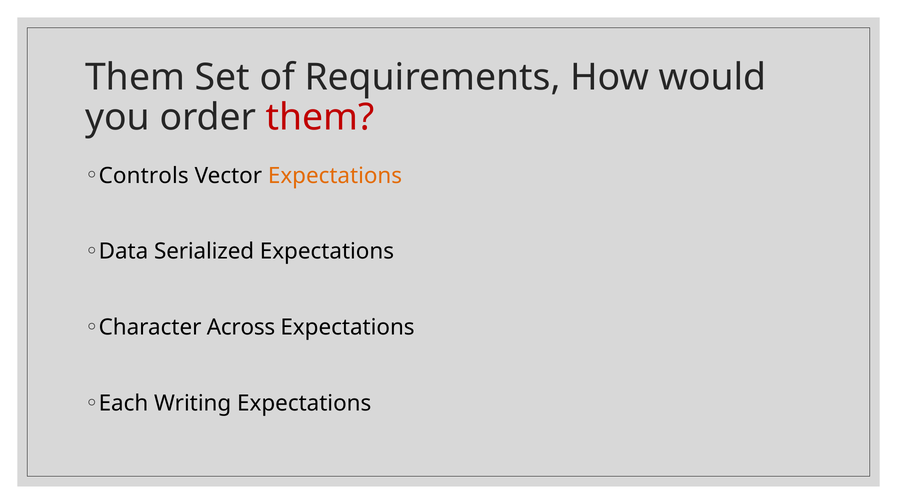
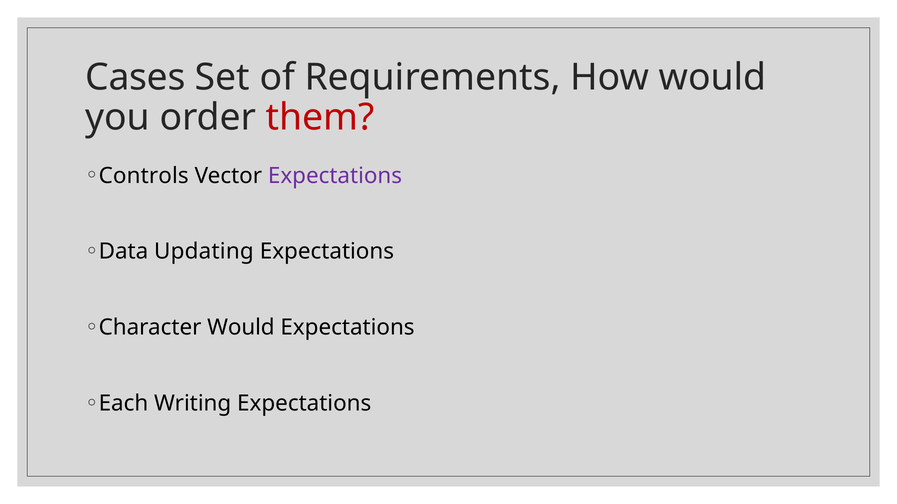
Them at (135, 77): Them -> Cases
Expectations at (335, 176) colour: orange -> purple
Serialized: Serialized -> Updating
Character Across: Across -> Would
